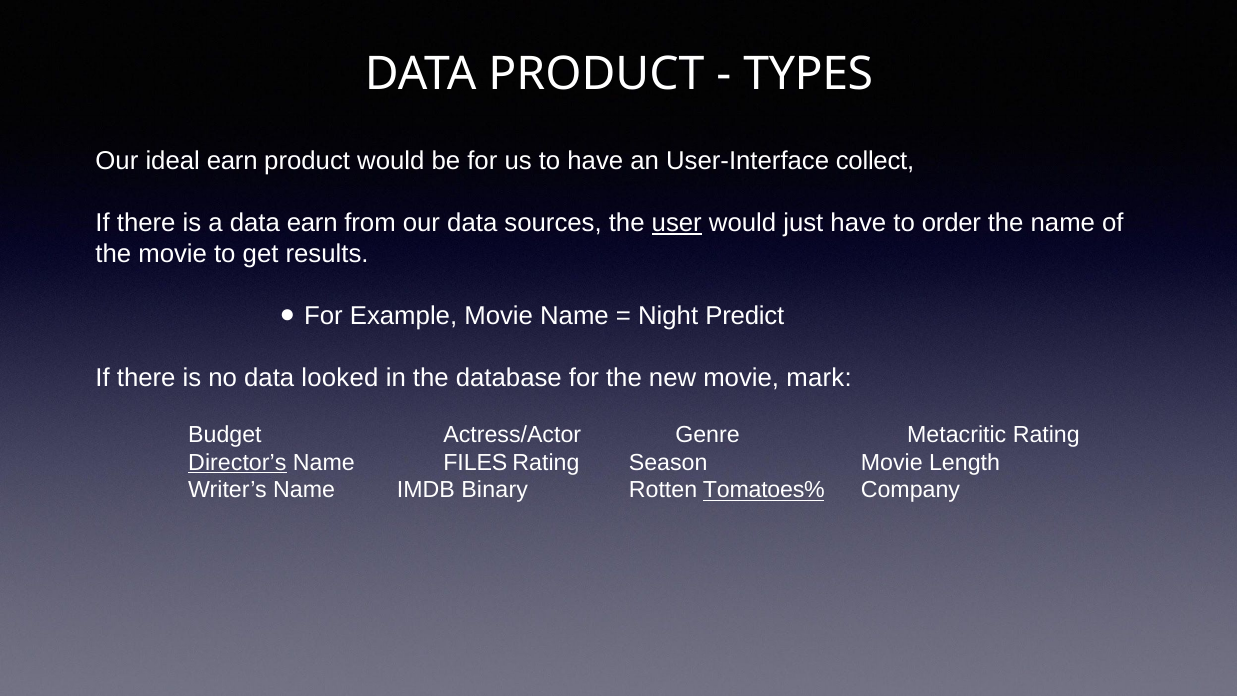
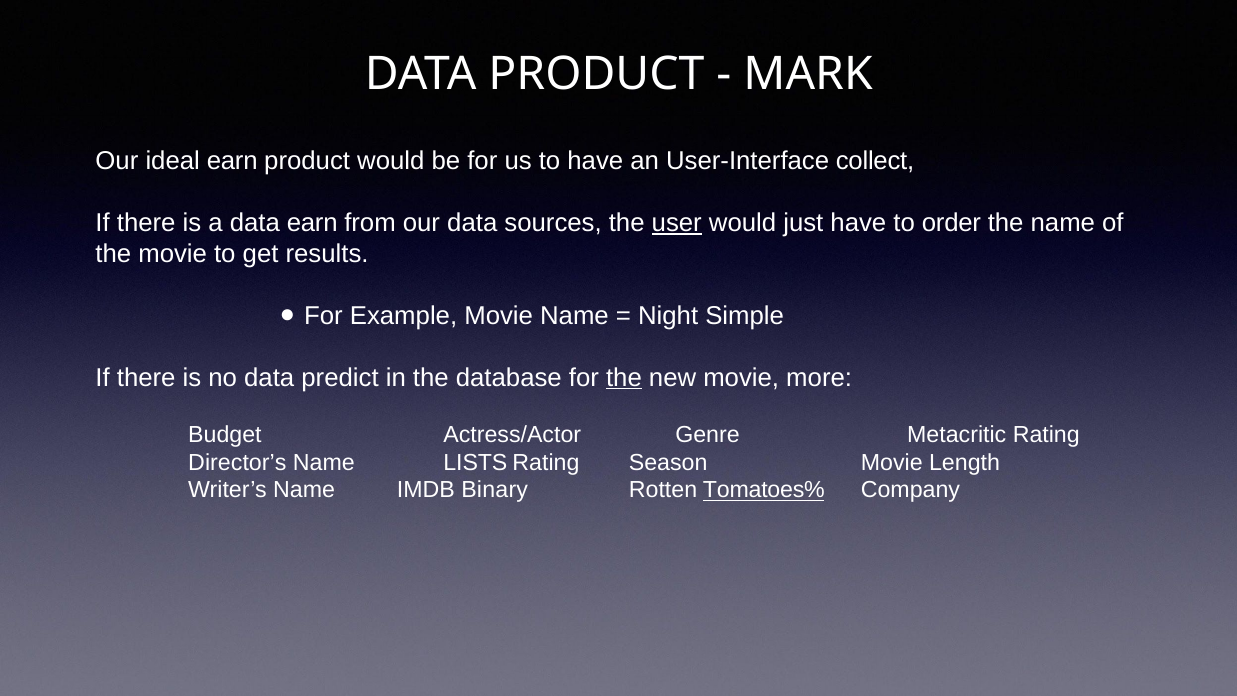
TYPES: TYPES -> MARK
Predict: Predict -> Simple
looked: looked -> predict
the at (624, 377) underline: none -> present
mark: mark -> more
Director’s underline: present -> none
FILES: FILES -> LISTS
